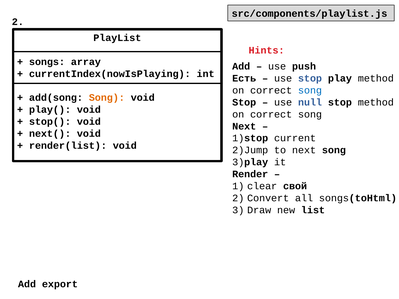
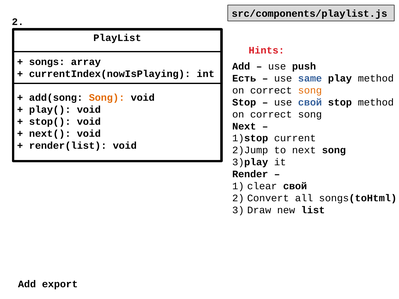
use stop: stop -> same
song at (310, 90) colour: blue -> orange
use null: null -> свой
